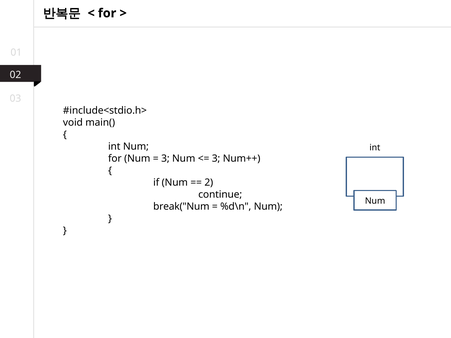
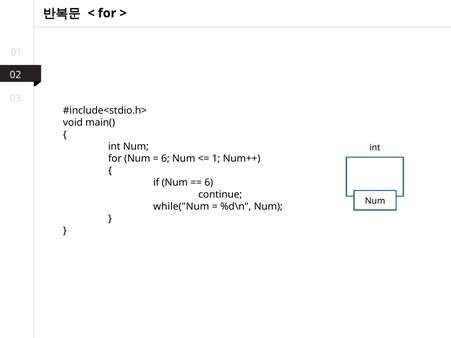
3 at (165, 159): 3 -> 6
3 at (216, 159): 3 -> 1
2 at (209, 183): 2 -> 6
break("Num: break("Num -> while("Num
